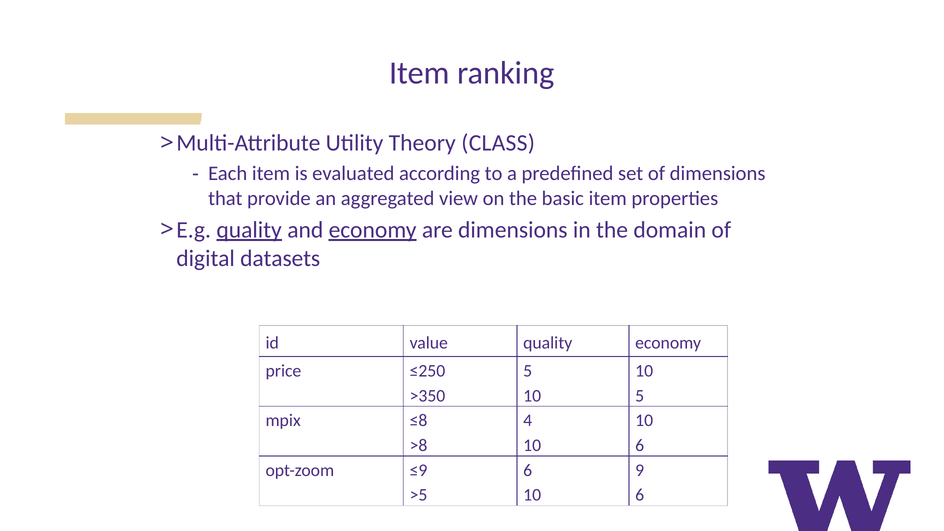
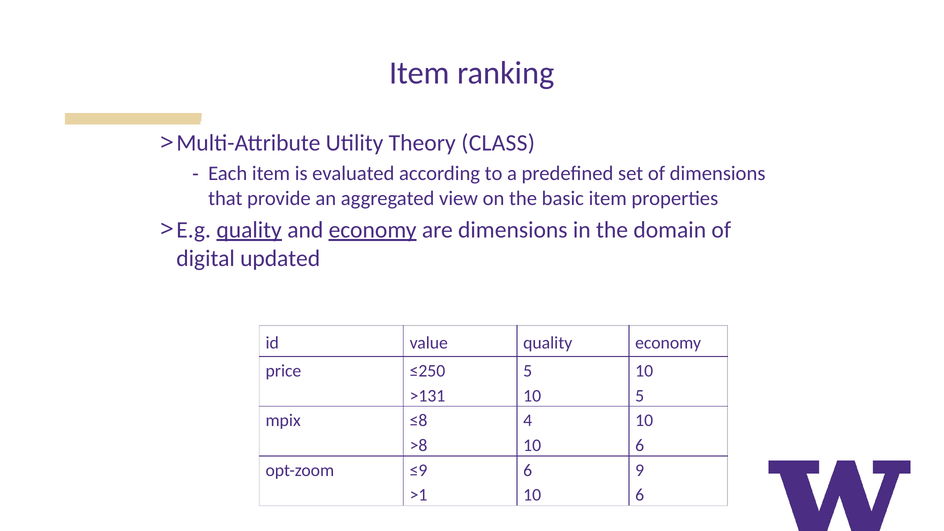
datasets: datasets -> updated
>350: >350 -> >131
>5: >5 -> >1
